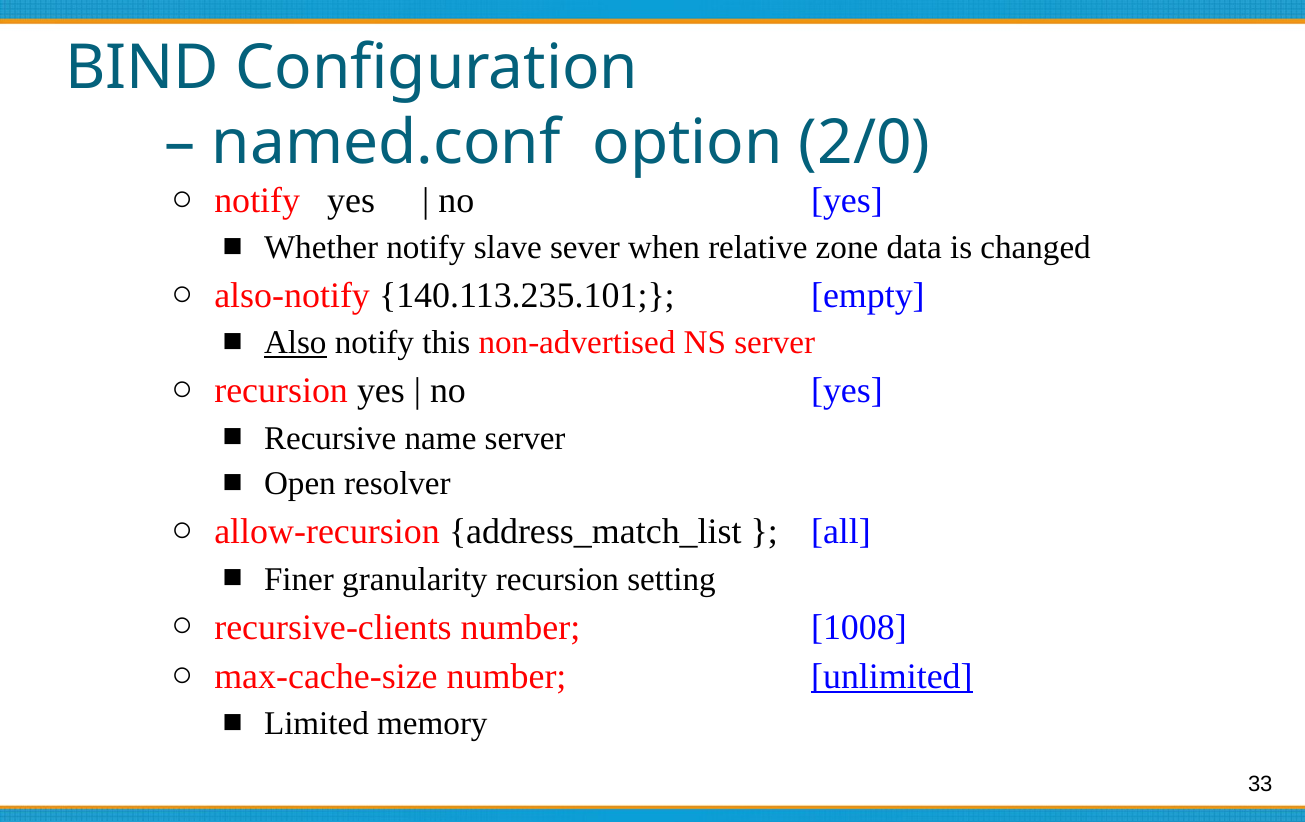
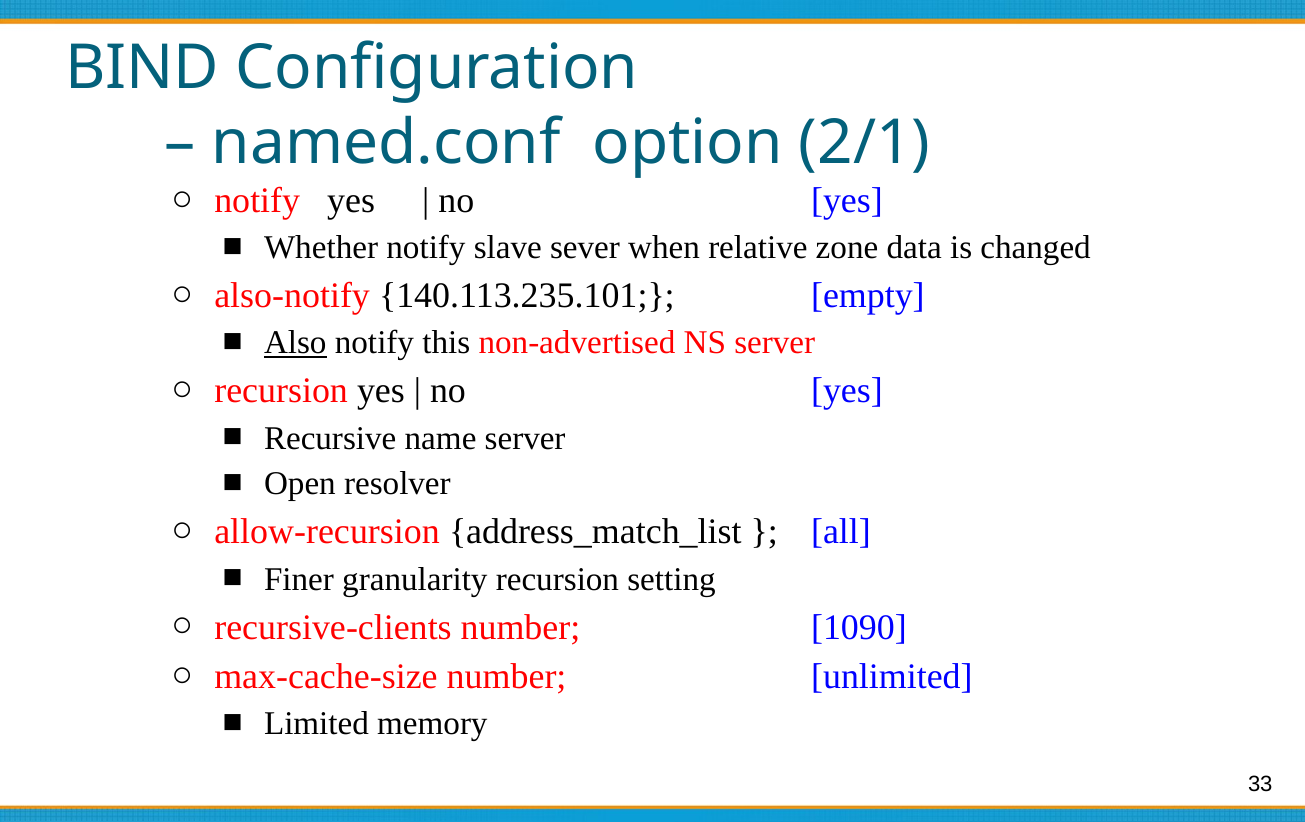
2/0: 2/0 -> 2/1
1008: 1008 -> 1090
unlimited underline: present -> none
